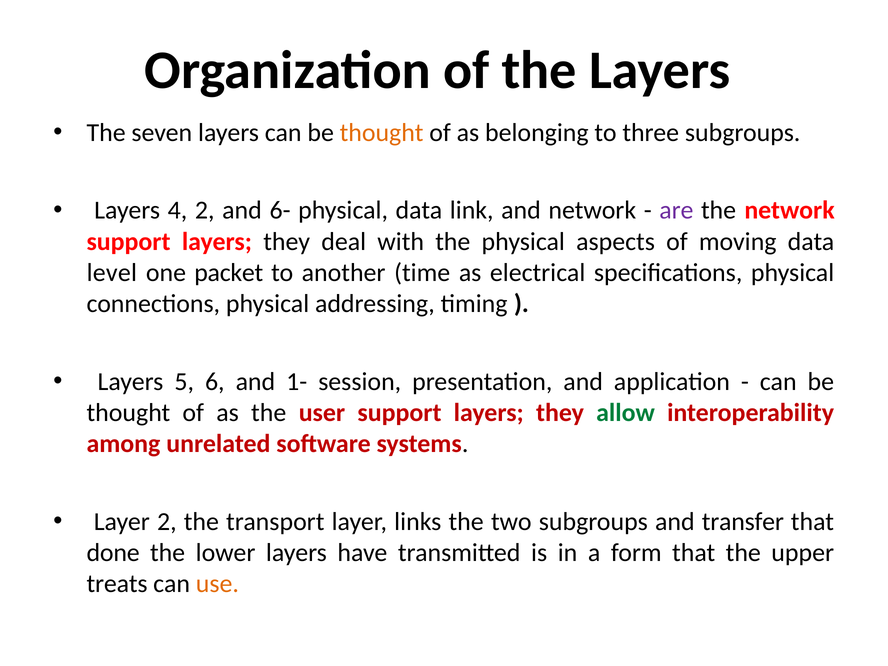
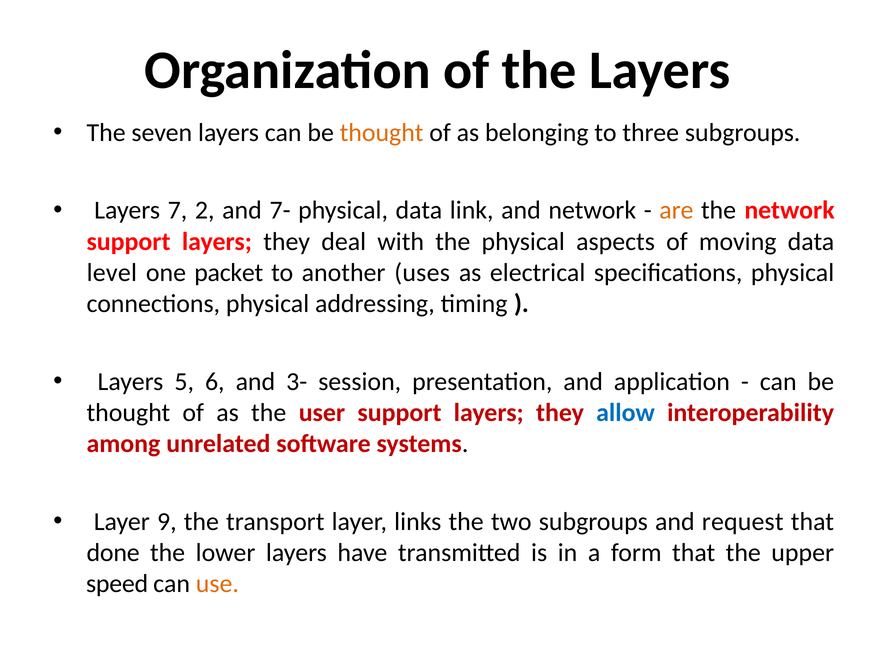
4: 4 -> 7
6-: 6- -> 7-
are colour: purple -> orange
time: time -> uses
1-: 1- -> 3-
allow colour: green -> blue
Layer 2: 2 -> 9
transfer: transfer -> request
treats: treats -> speed
